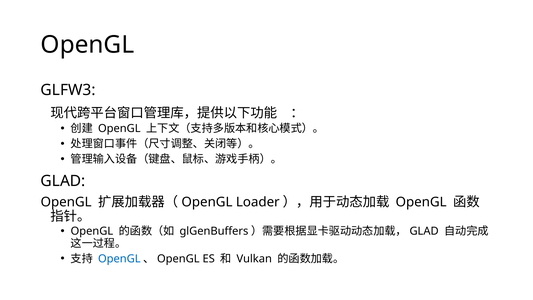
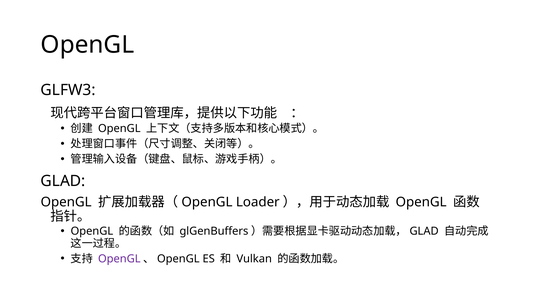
OpenGL at (119, 259) colour: blue -> purple
